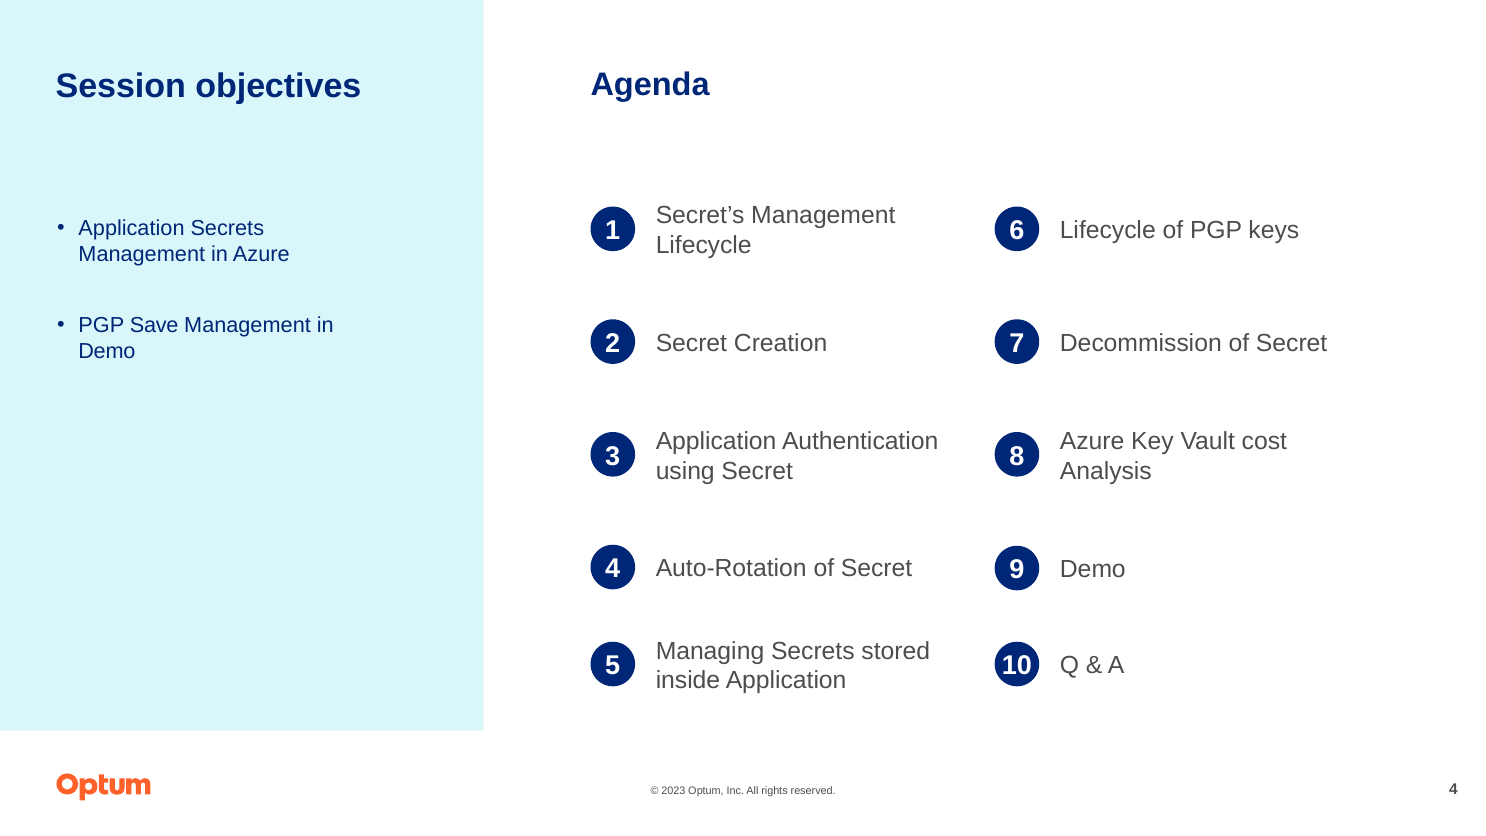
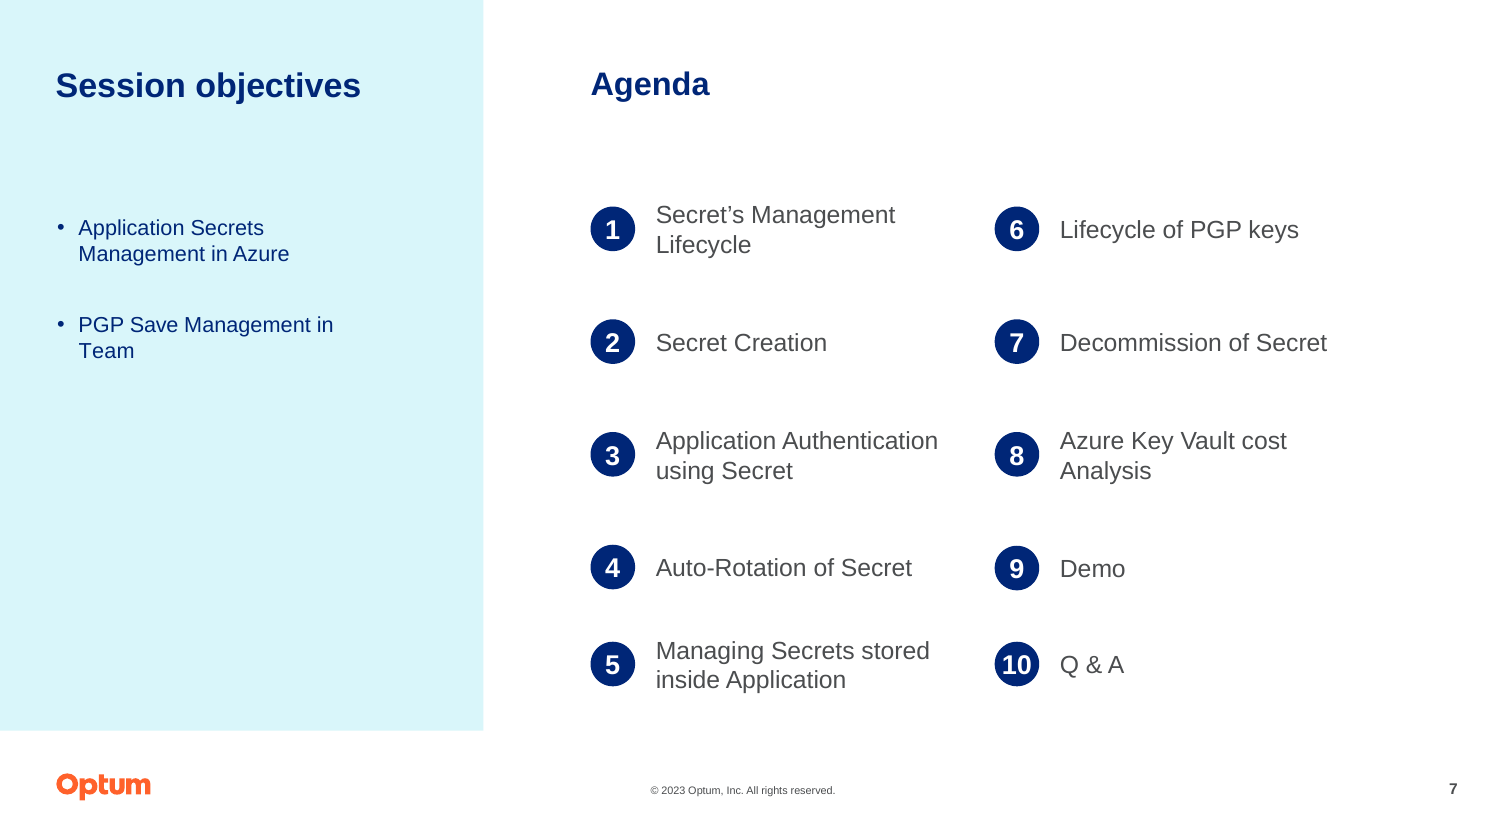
Demo at (107, 351): Demo -> Team
4 at (1453, 790): 4 -> 7
